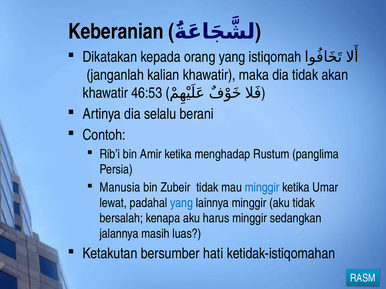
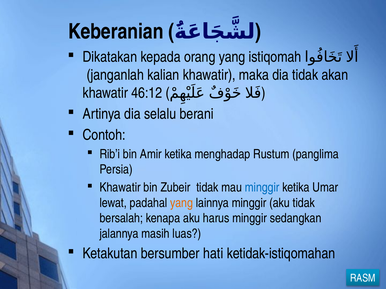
46:53: 46:53 -> 46:12
Manusia at (120, 188): Manusia -> Khawatir
yang at (182, 203) colour: blue -> orange
